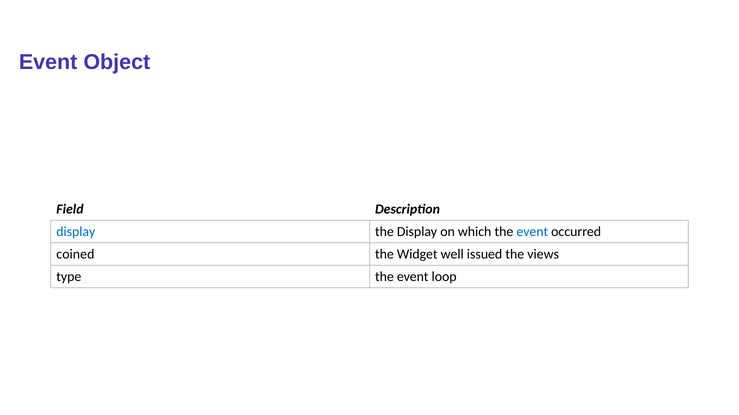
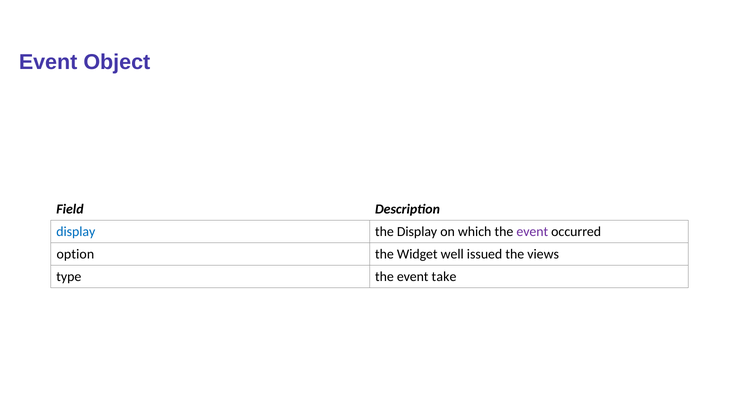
event at (532, 232) colour: blue -> purple
coined: coined -> option
loop: loop -> take
